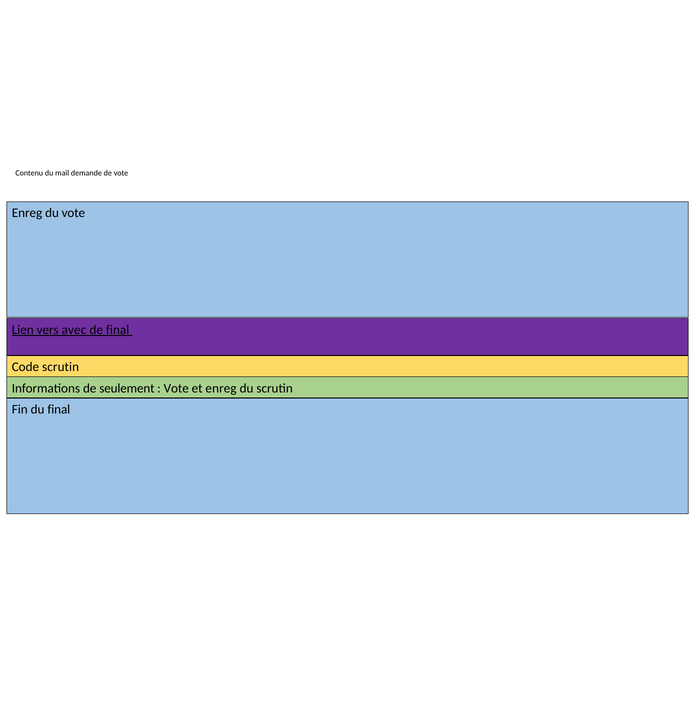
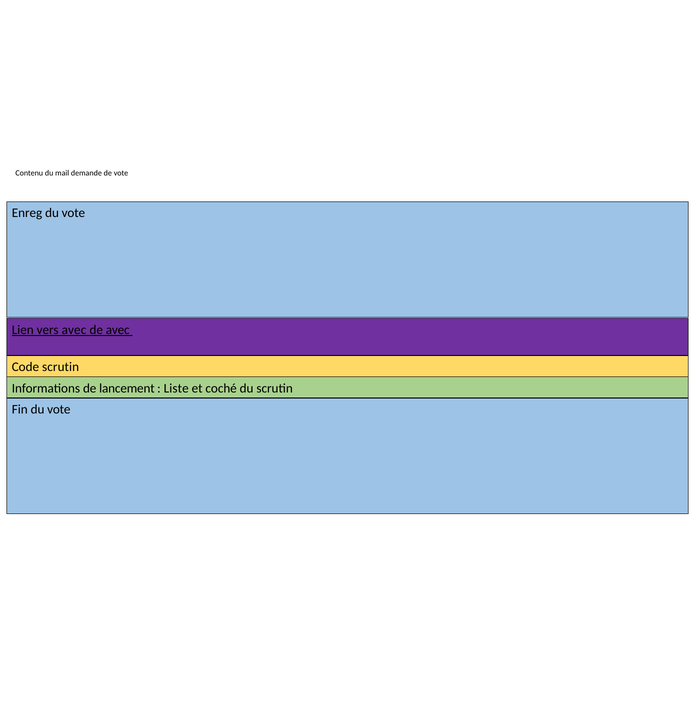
de final: final -> avec
seulement: seulement -> lancement
Vote at (176, 388): Vote -> Liste
et enreg: enreg -> coché
Fin du final: final -> vote
